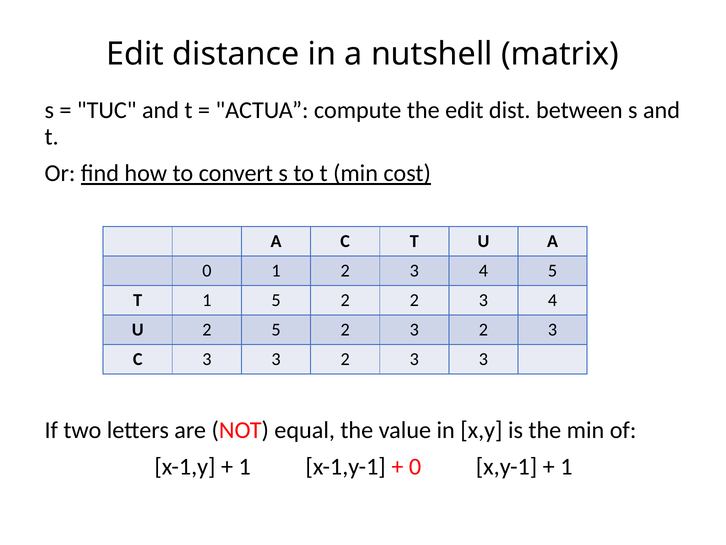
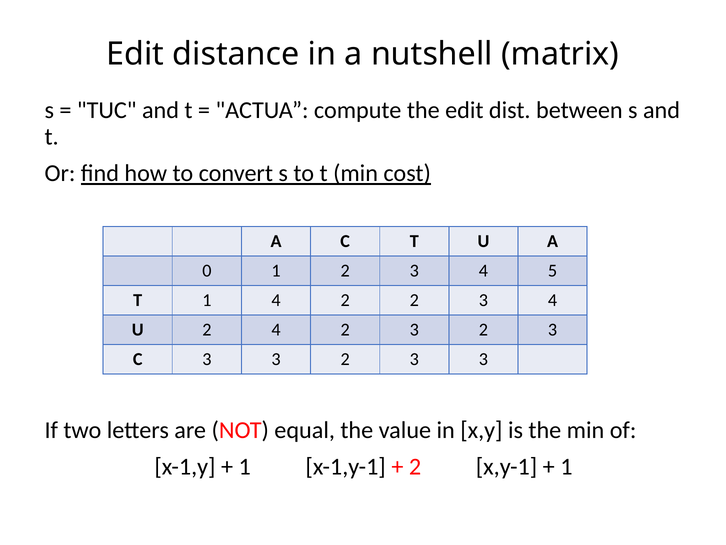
1 5: 5 -> 4
2 5: 5 -> 4
0 at (415, 467): 0 -> 2
